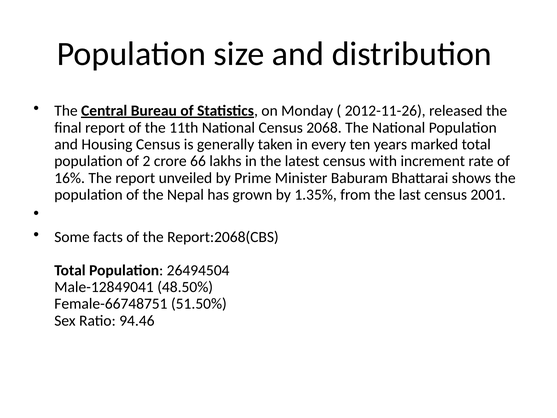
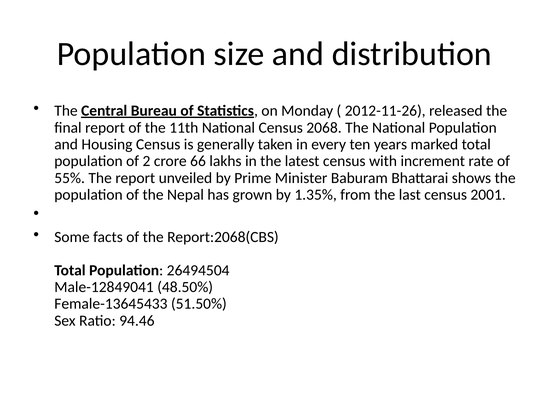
16%: 16% -> 55%
Female-66748751: Female-66748751 -> Female-13645433
